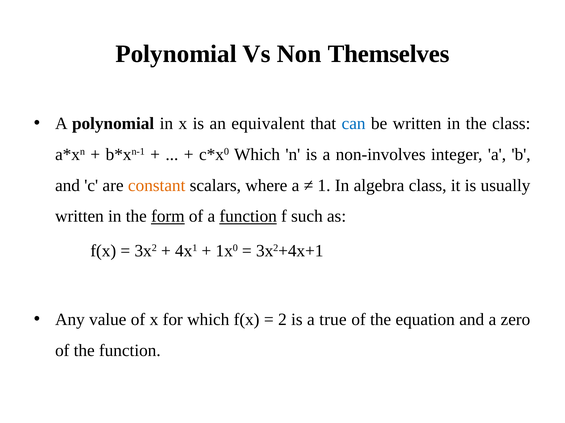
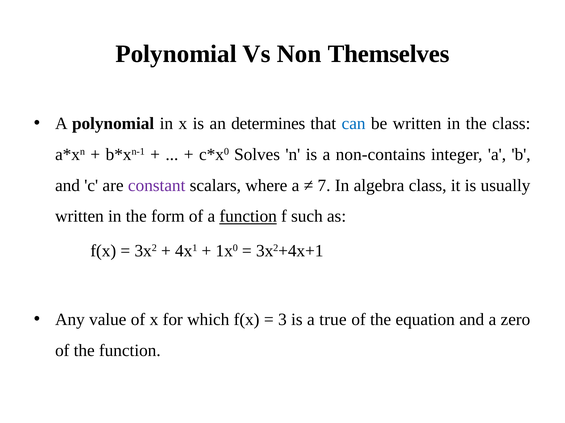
equivalent: equivalent -> determines
Which at (257, 155): Which -> Solves
non-involves: non-involves -> non-contains
constant colour: orange -> purple
1: 1 -> 7
form underline: present -> none
2: 2 -> 3
